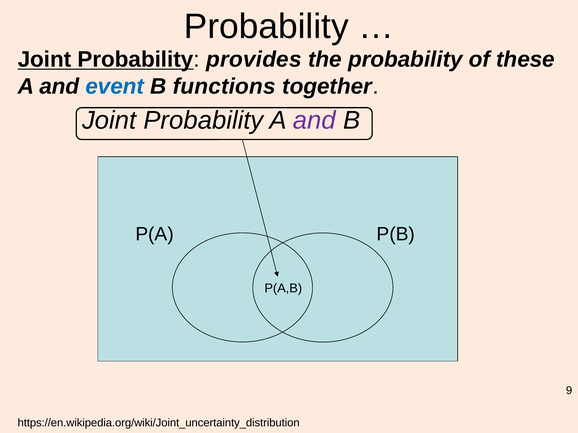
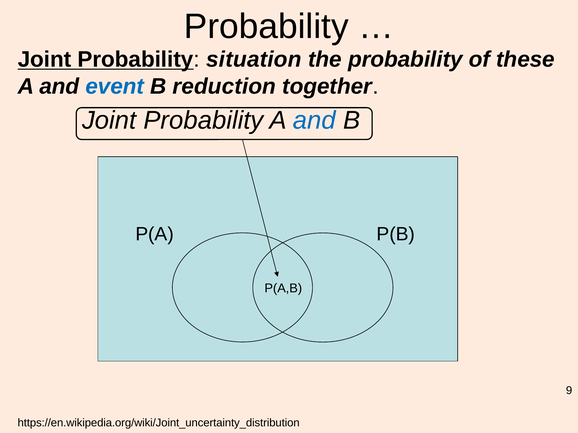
provides: provides -> situation
functions: functions -> reduction
and at (314, 121) colour: purple -> blue
